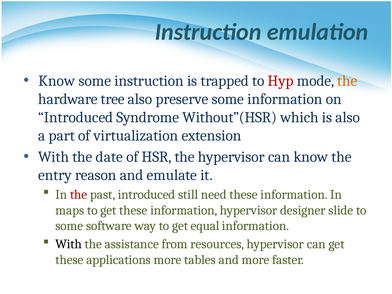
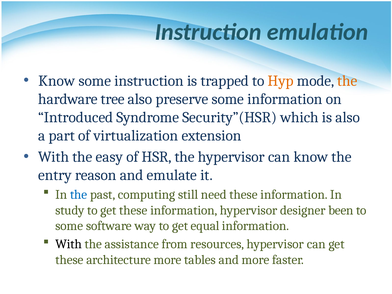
Hyp colour: red -> orange
Without”(HSR: Without”(HSR -> Security”(HSR
date: date -> easy
the at (79, 195) colour: red -> blue
past introduced: introduced -> computing
maps: maps -> study
slide: slide -> been
applications: applications -> architecture
